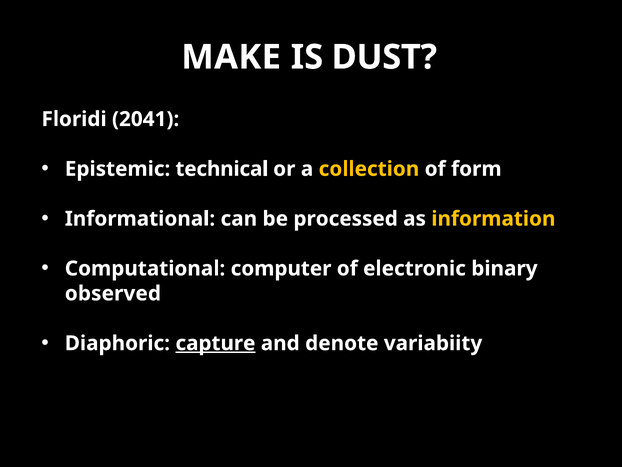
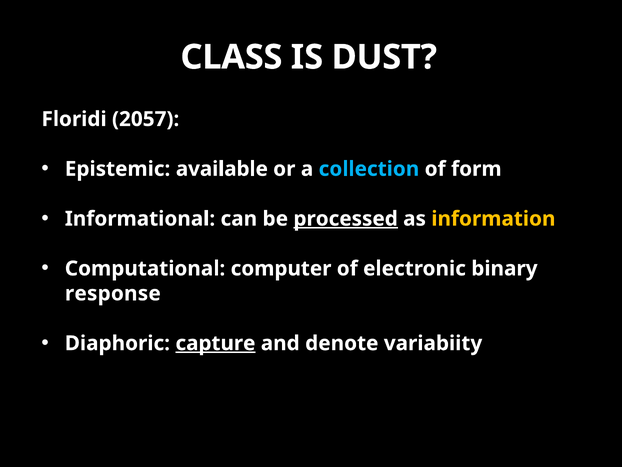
MAKE: MAKE -> CLASS
2041: 2041 -> 2057
technical: technical -> available
collection colour: yellow -> light blue
processed underline: none -> present
observed: observed -> response
